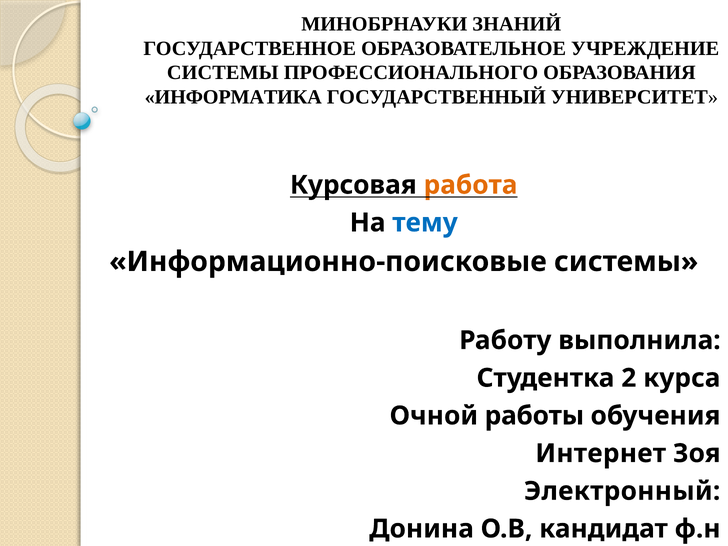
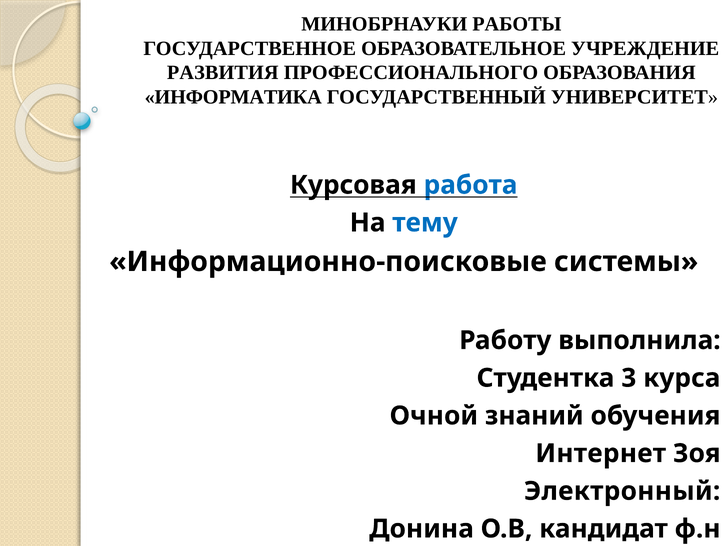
ЗНАНИЙ: ЗНАНИЙ -> РАБОТЫ
СИСТЕМЫ at (223, 73): СИСТЕМЫ -> РАЗВИТИЯ
работа colour: orange -> blue
2: 2 -> 3
работы: работы -> знаний
